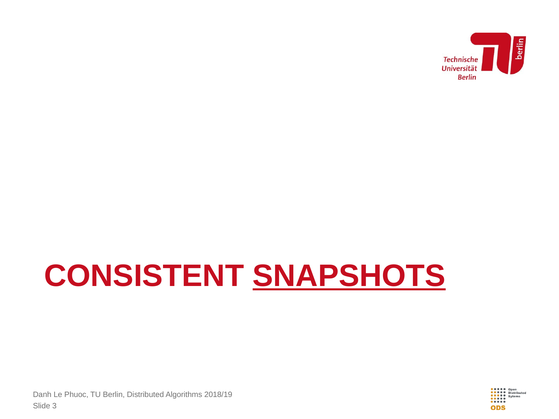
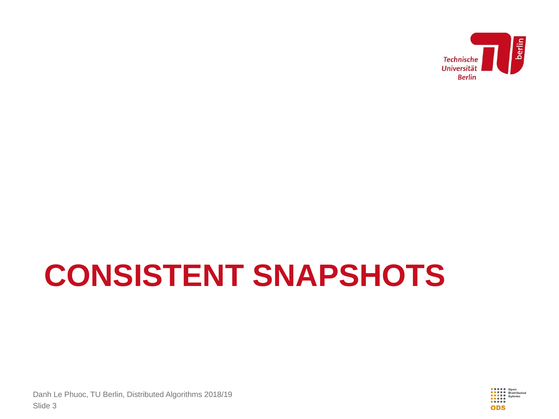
SNAPSHOTS underline: present -> none
